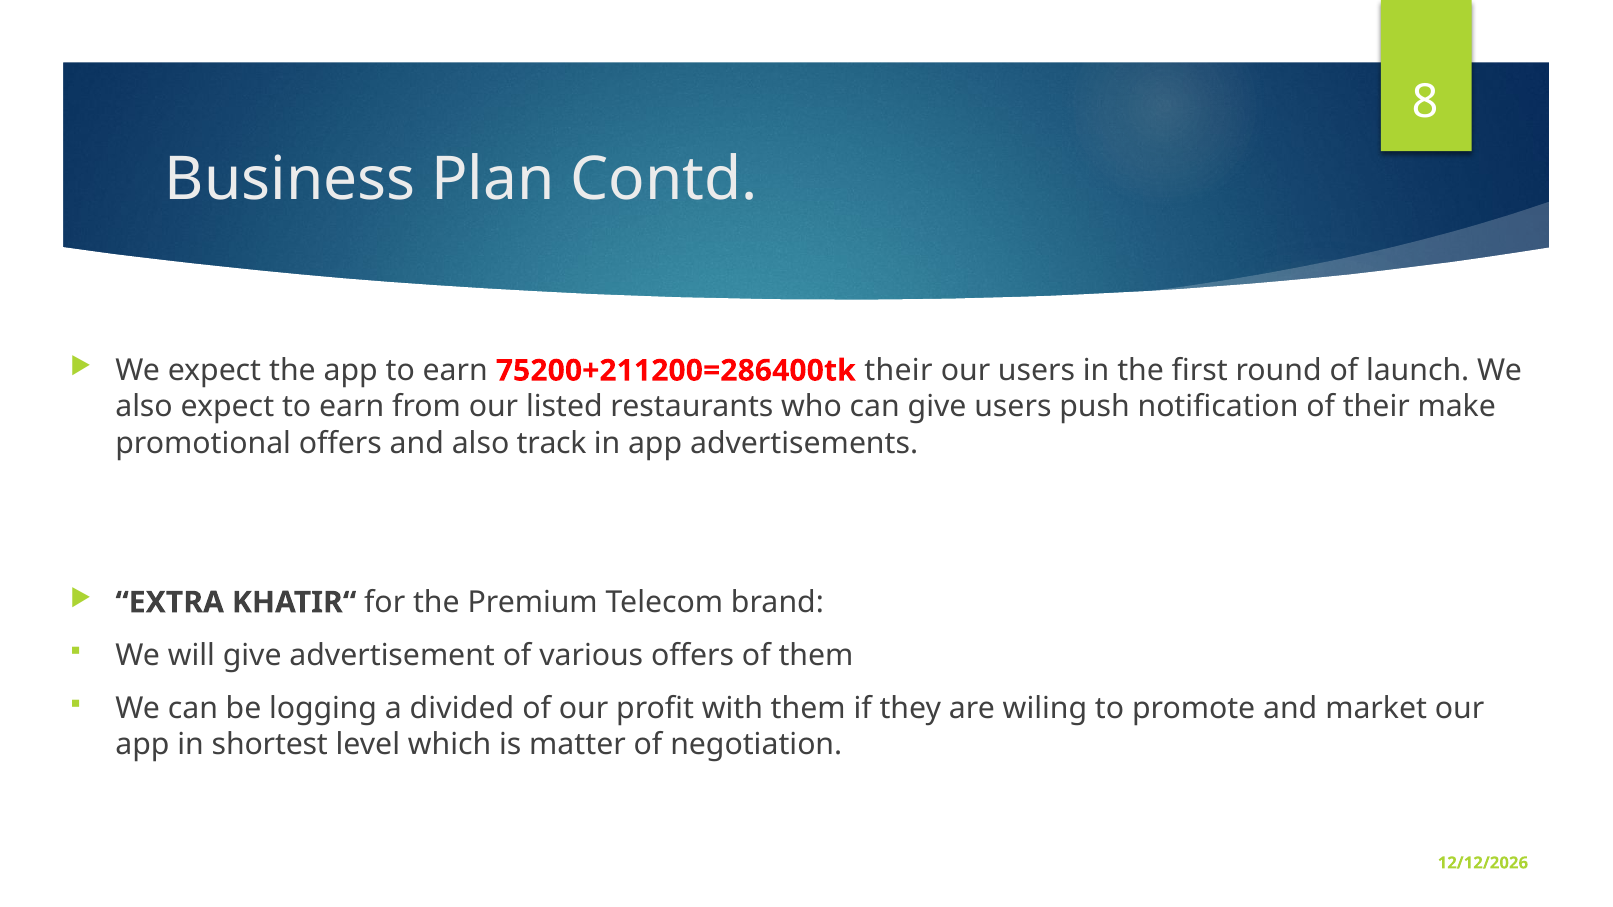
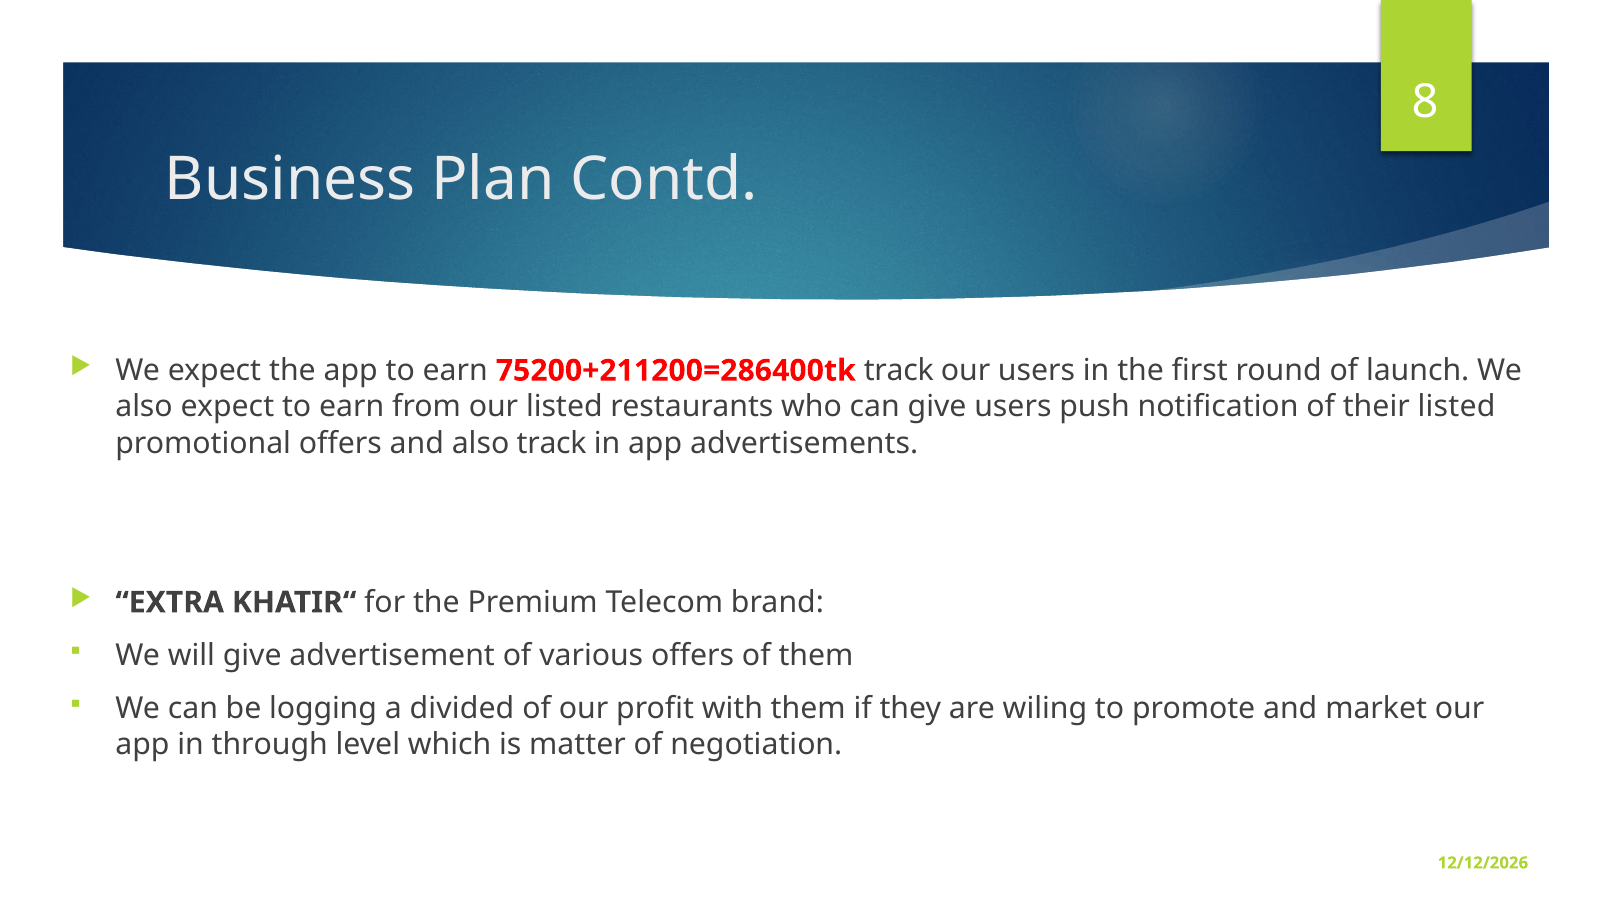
75200+211200=286400tk their: their -> track
their make: make -> listed
shortest: shortest -> through
